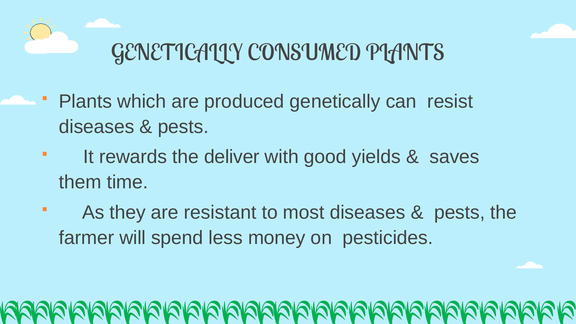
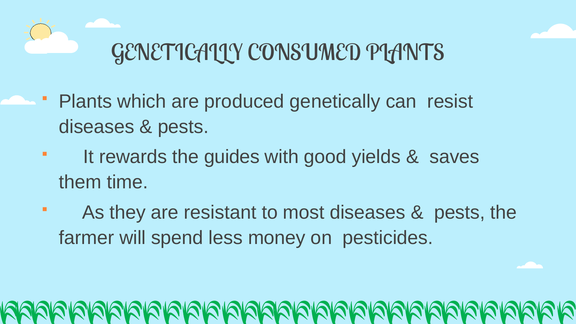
deliver: deliver -> guides
